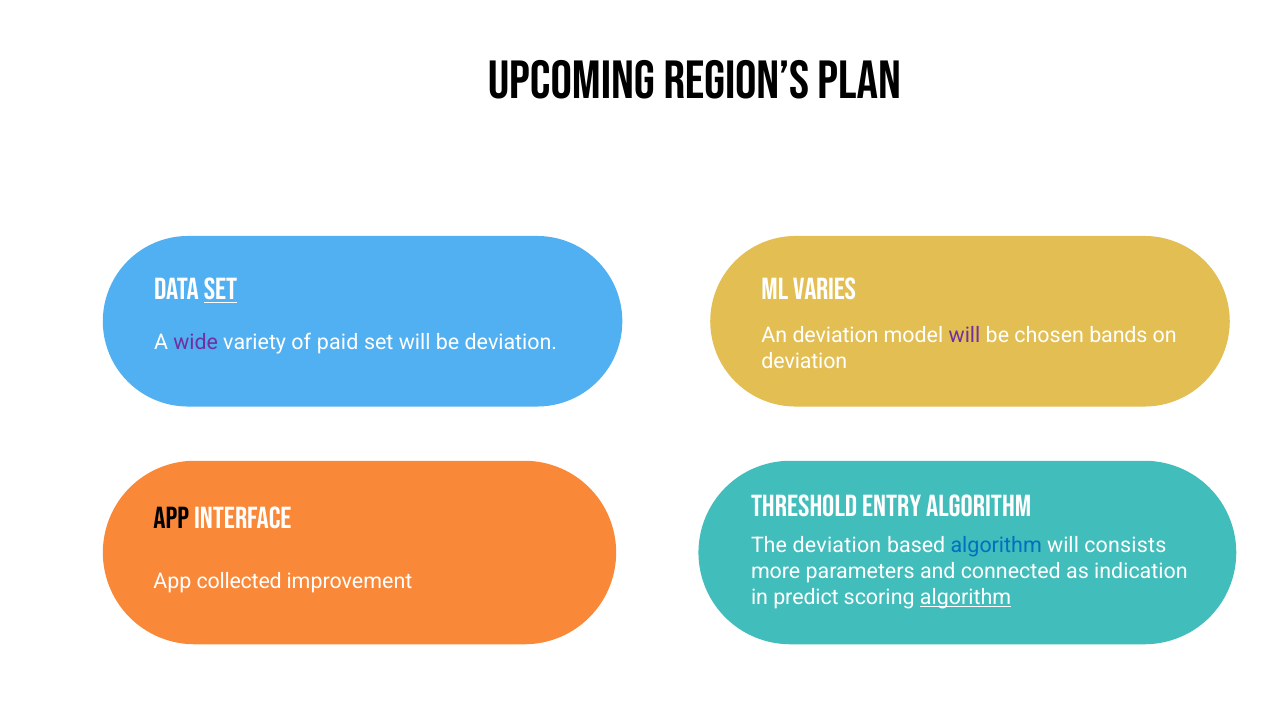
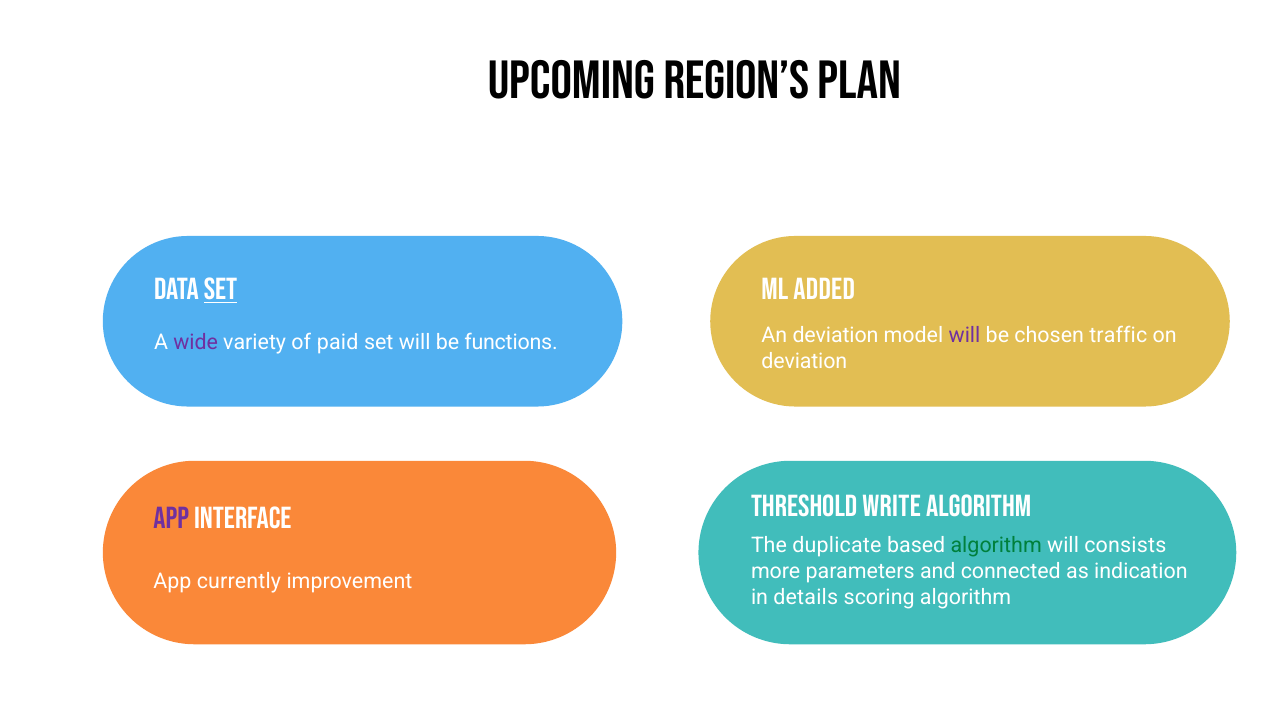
varies: varies -> added
bands: bands -> traffic
be deviation: deviation -> functions
entry: entry -> write
App at (171, 518) colour: black -> purple
The deviation: deviation -> duplicate
algorithm at (996, 545) colour: blue -> green
collected: collected -> currently
predict: predict -> details
algorithm at (966, 597) underline: present -> none
